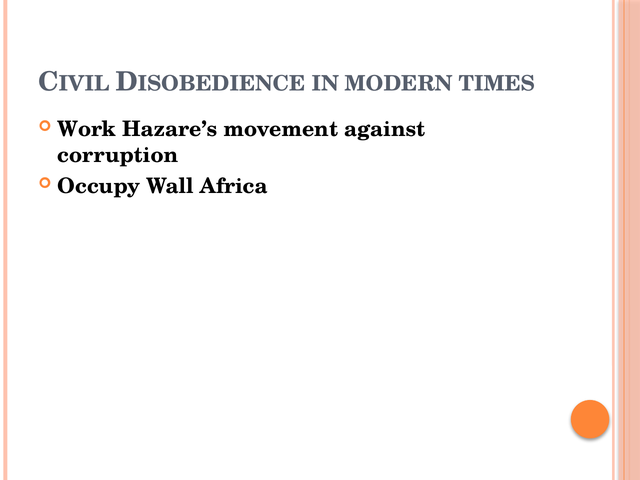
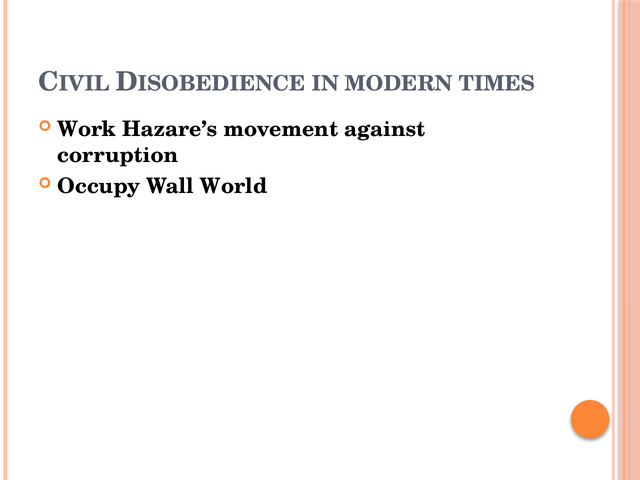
Africa: Africa -> World
